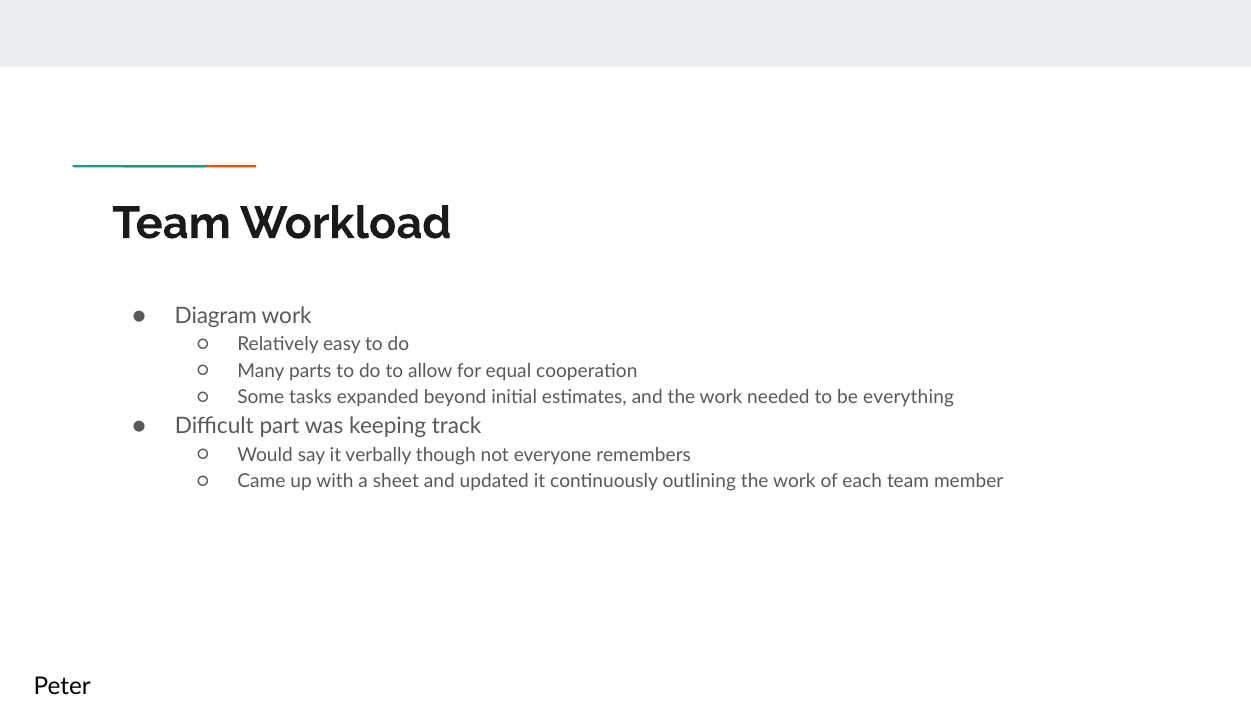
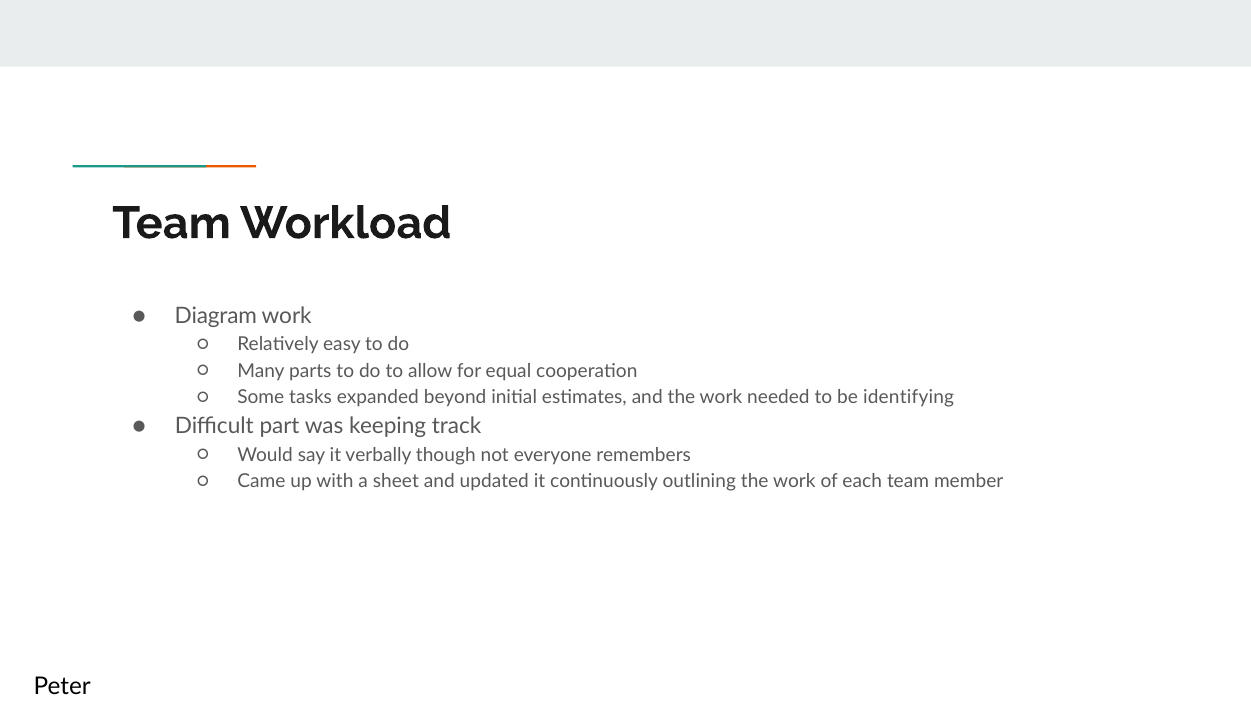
everything: everything -> identifying
